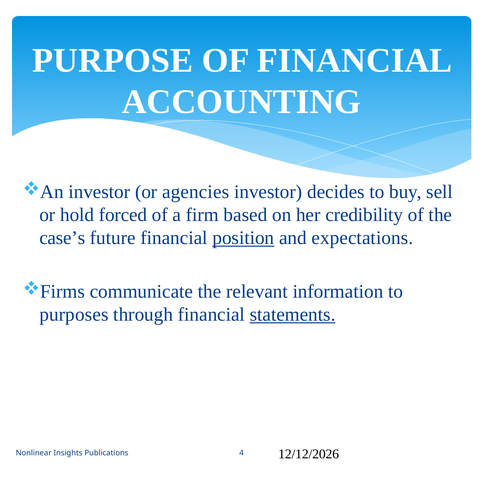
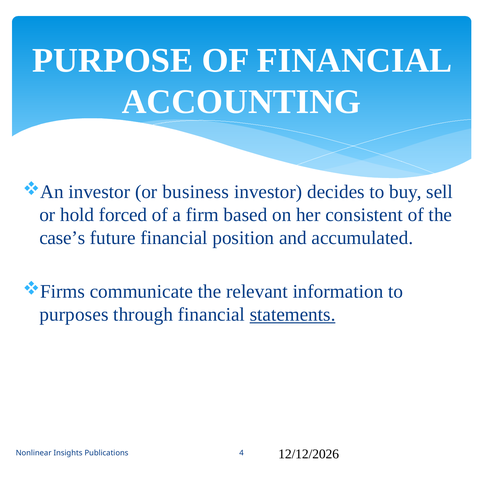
agencies: agencies -> business
credibility: credibility -> consistent
position underline: present -> none
expectations: expectations -> accumulated
